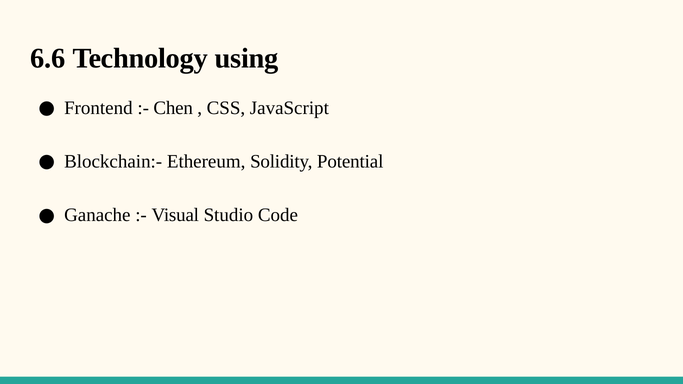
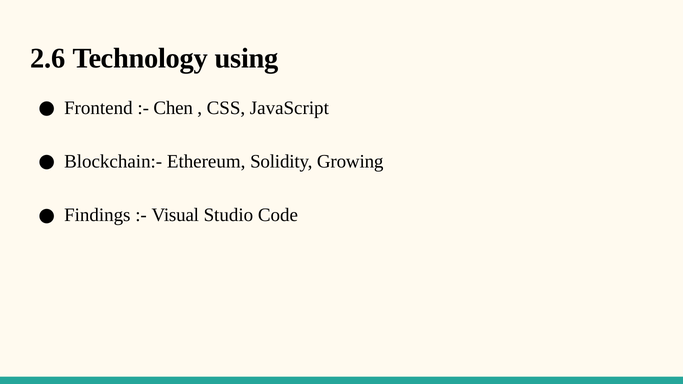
6.6: 6.6 -> 2.6
Potential: Potential -> Growing
Ganache: Ganache -> Findings
